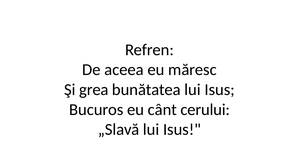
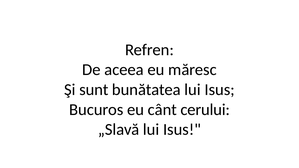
grea: grea -> sunt
